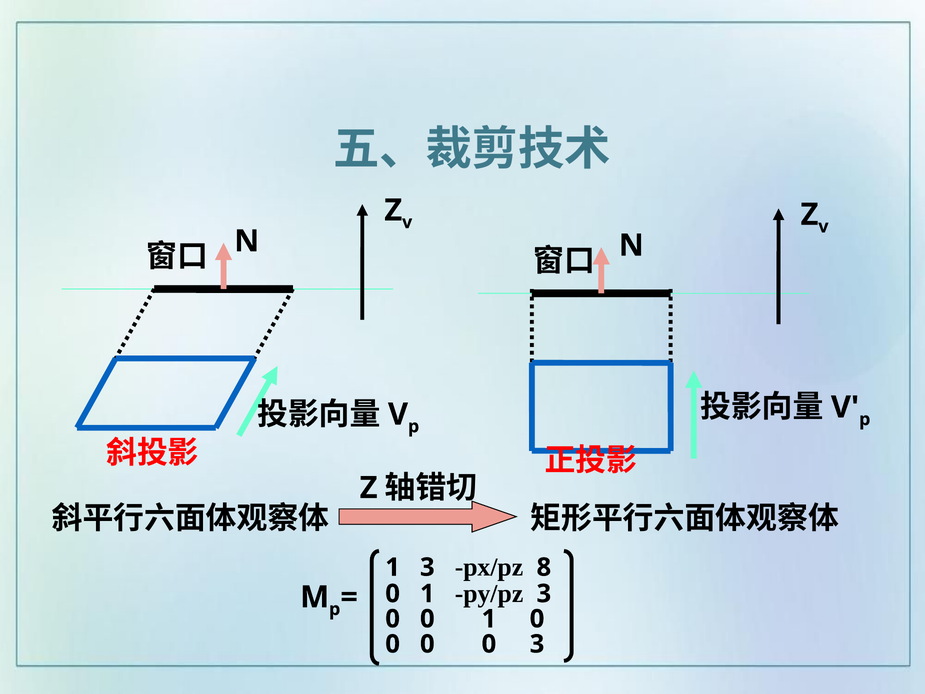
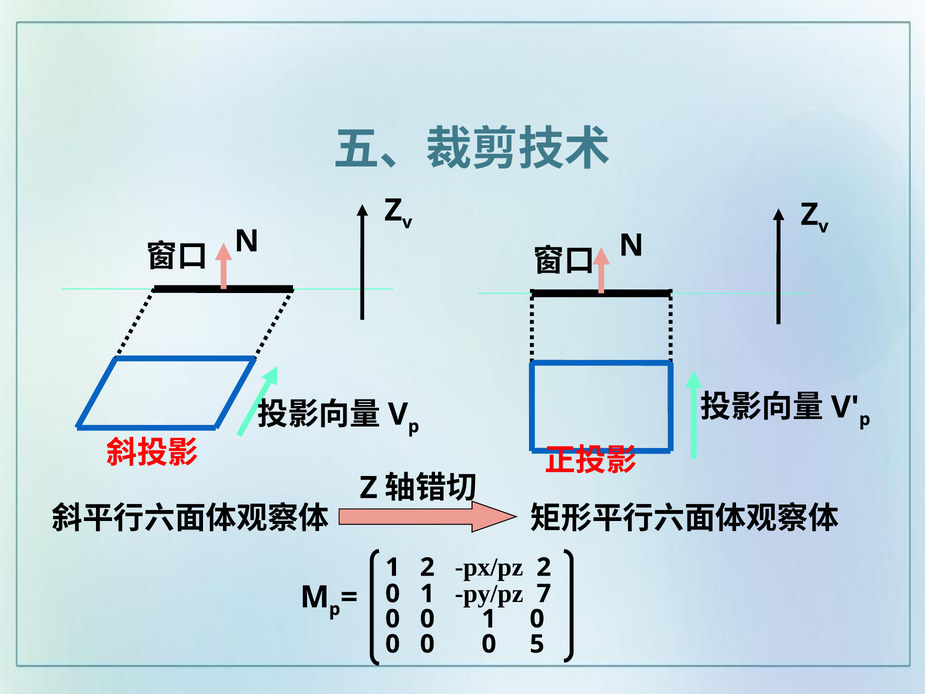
1 3: 3 -> 2
px/pz 8: 8 -> 2
py/pz 3: 3 -> 7
0 3: 3 -> 5
